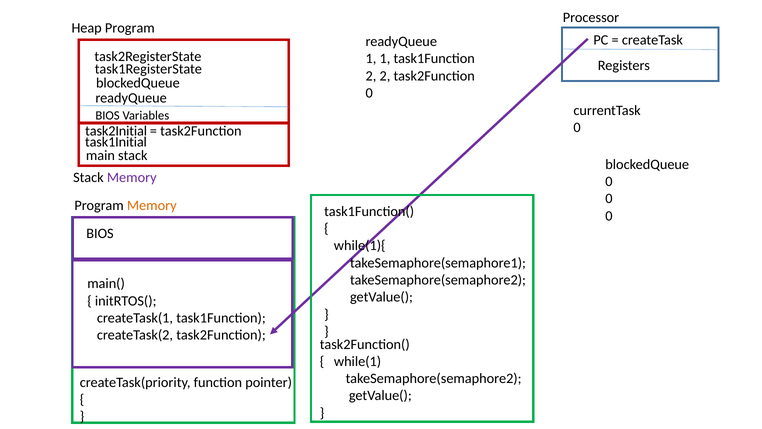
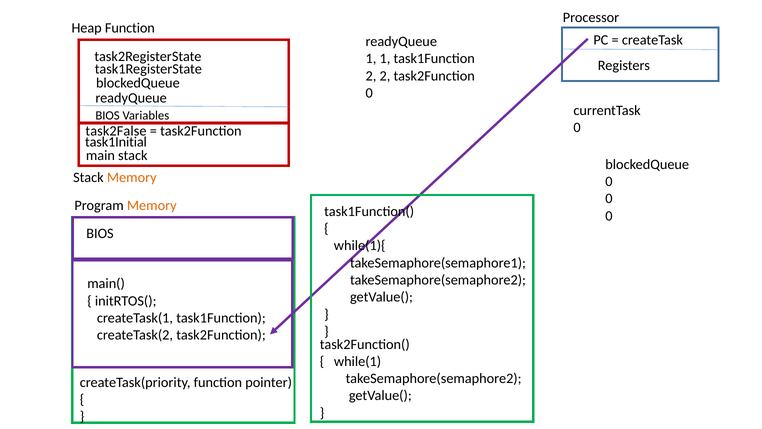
Heap Program: Program -> Function
task2Initial: task2Initial -> task2False
Memory at (132, 177) colour: purple -> orange
